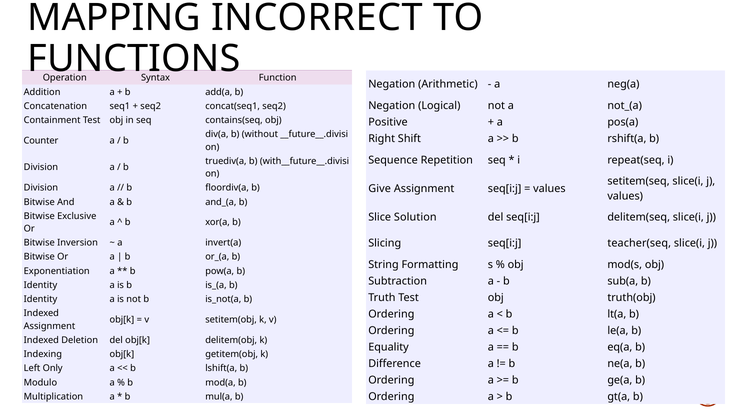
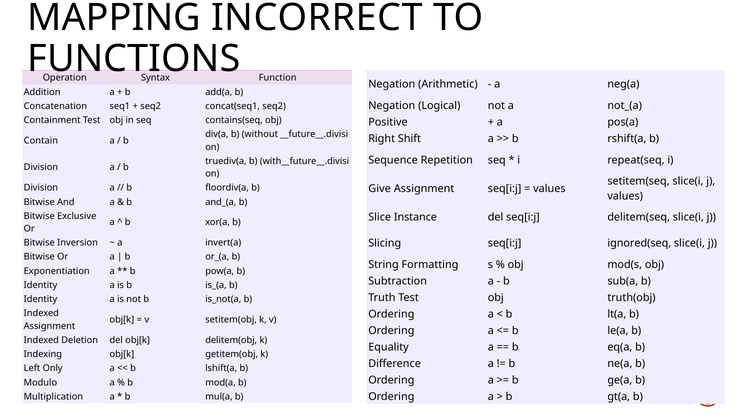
Counter: Counter -> Contain
Solution: Solution -> Instance
teacher(seq: teacher(seq -> ignored(seq
